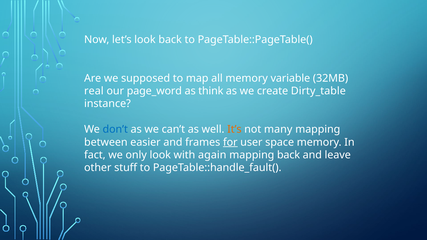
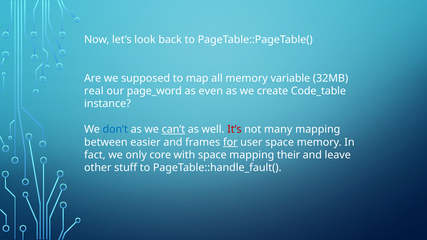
think: think -> even
Dirty_table: Dirty_table -> Code_table
can’t underline: none -> present
It’s colour: orange -> red
only look: look -> core
with again: again -> space
mapping back: back -> their
